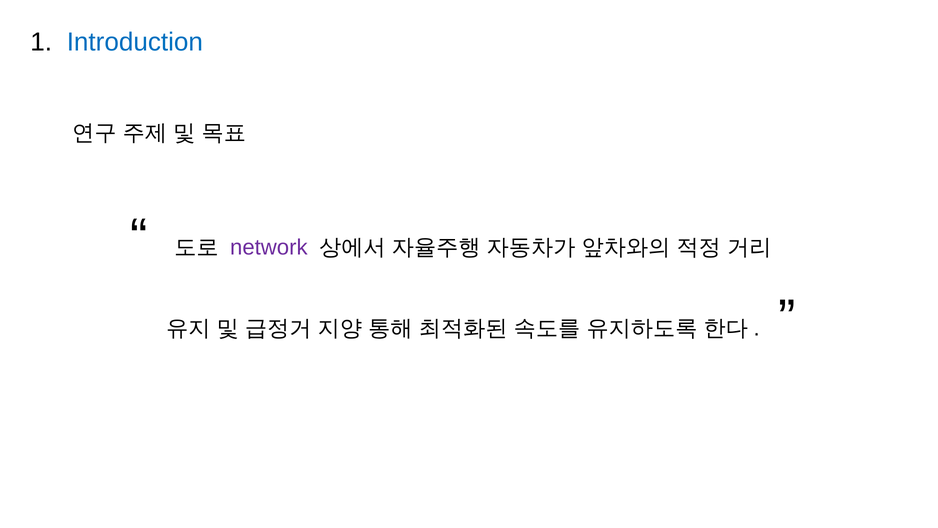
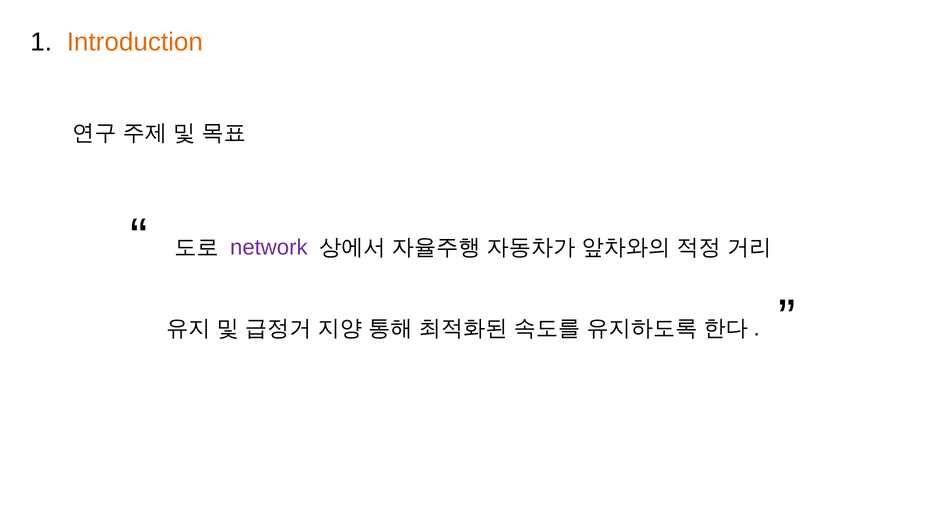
Introduction colour: blue -> orange
